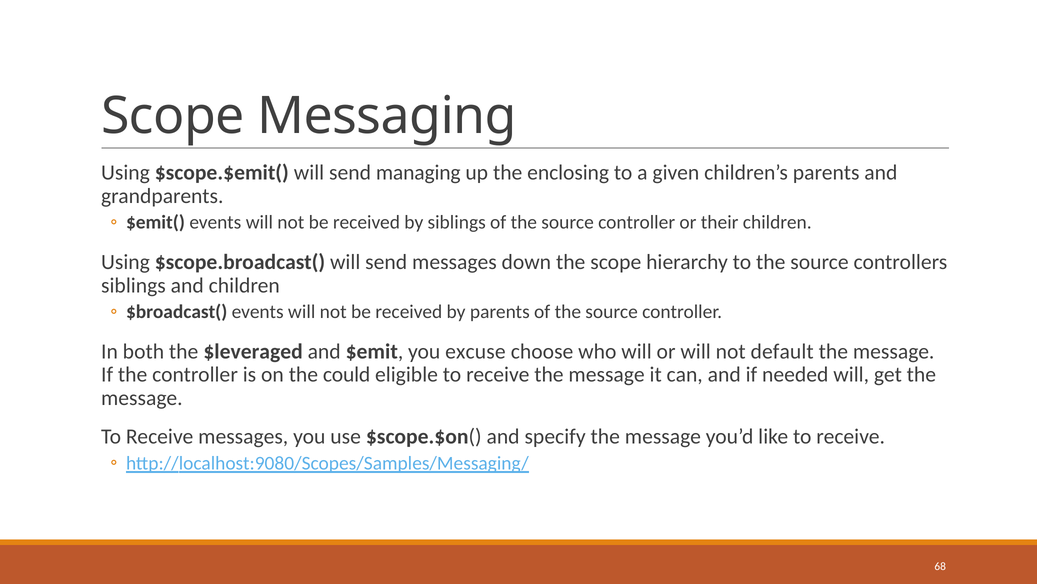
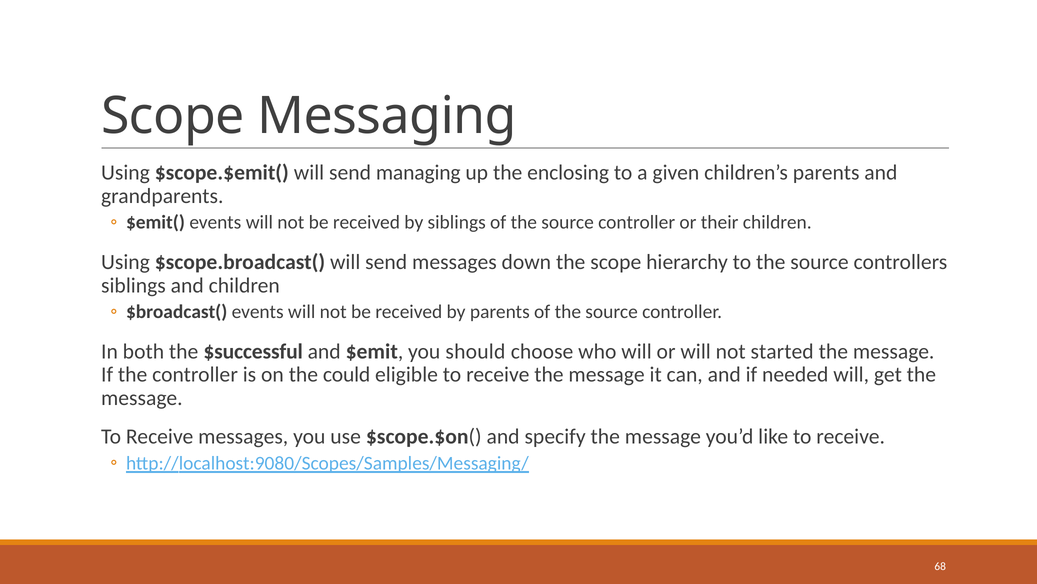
$leveraged: $leveraged -> $successful
excuse: excuse -> should
default: default -> started
